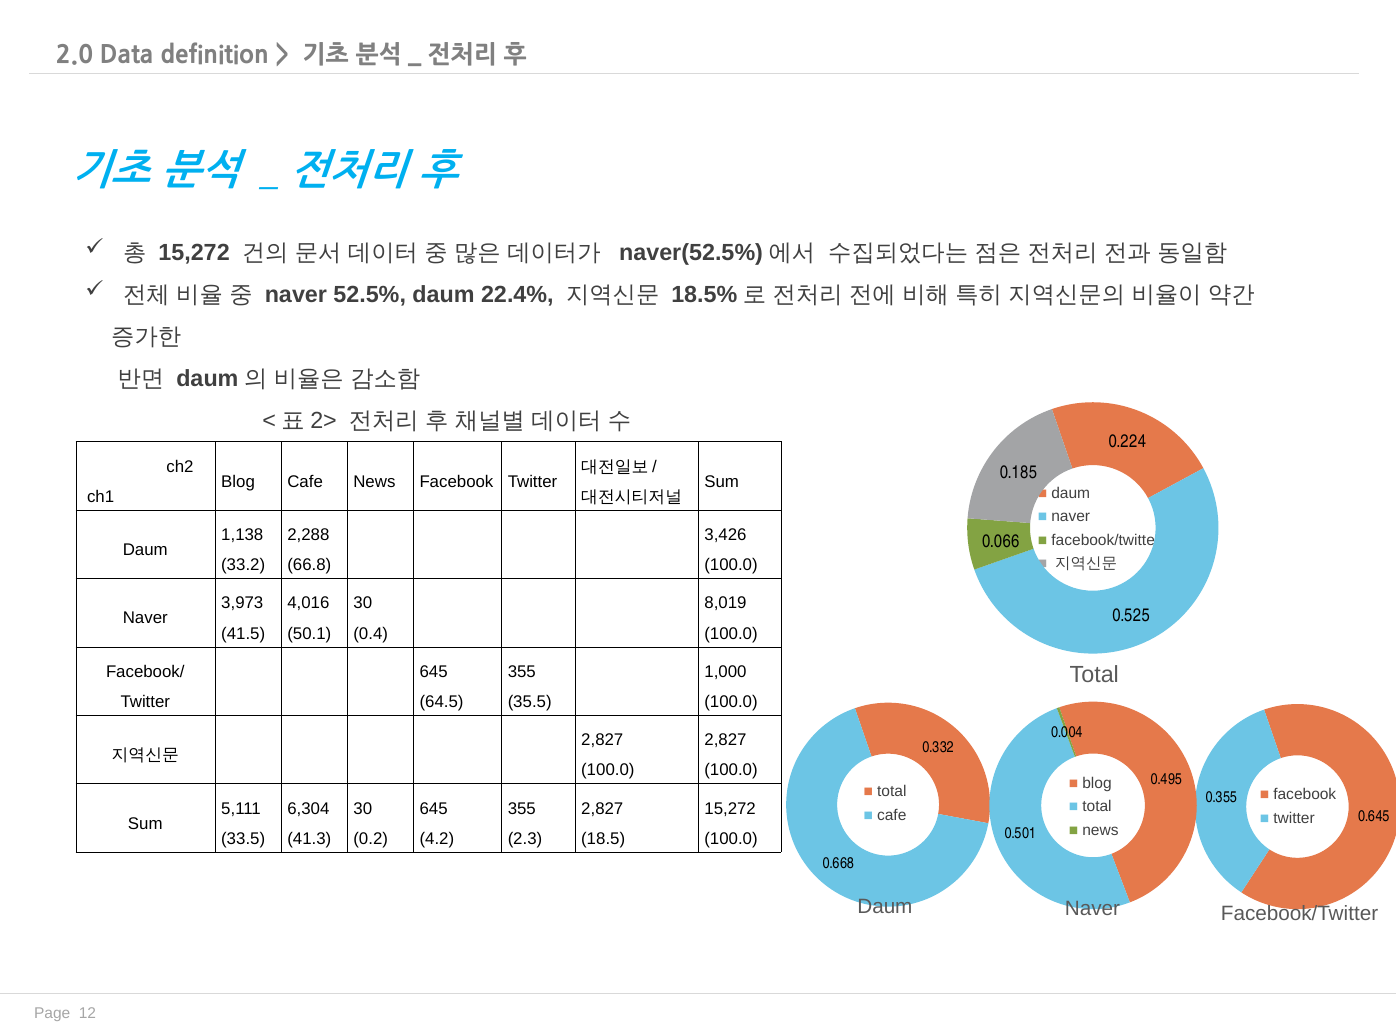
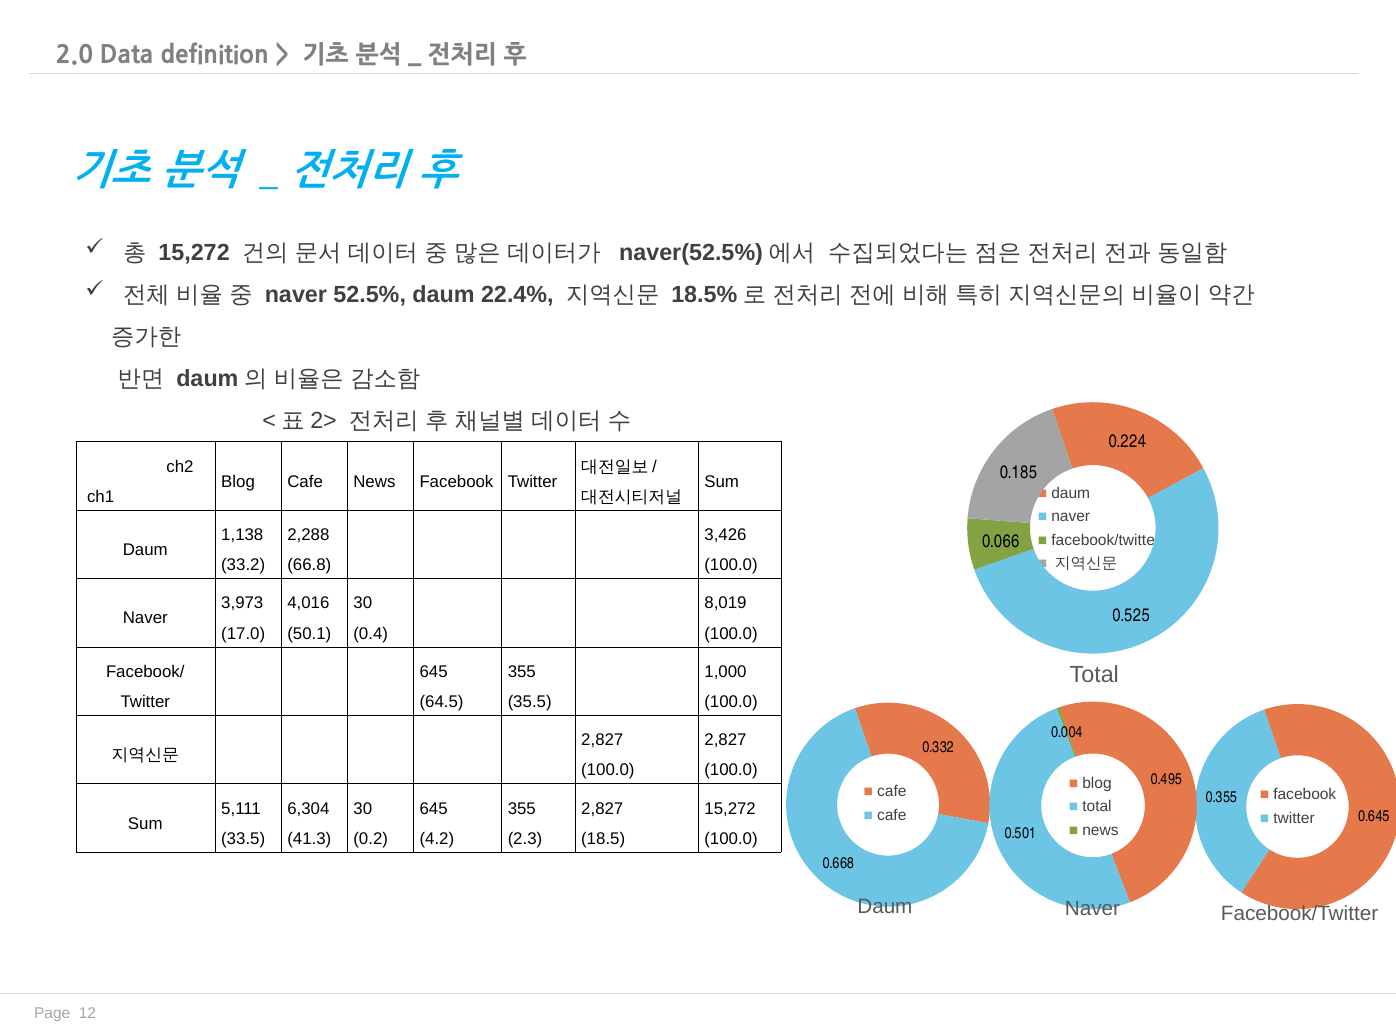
41.5: 41.5 -> 17.0
total at (892, 792): total -> cafe
